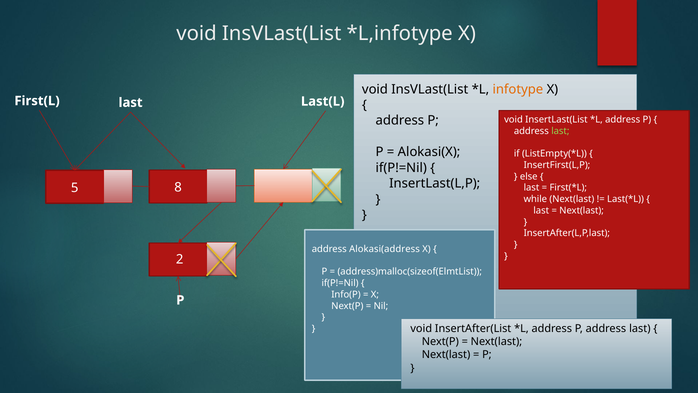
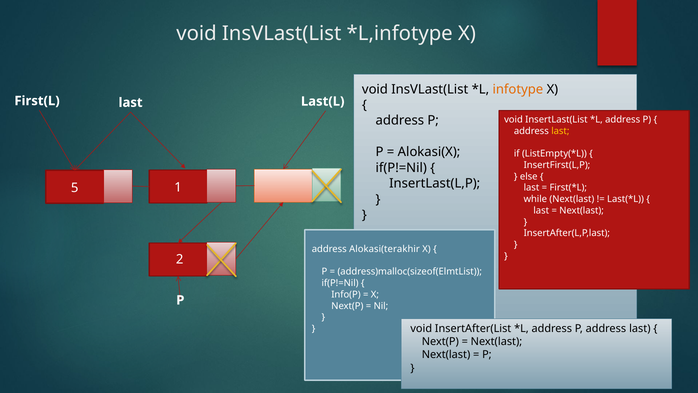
last at (560, 131) colour: light green -> yellow
8: 8 -> 1
Alokasi(address: Alokasi(address -> Alokasi(terakhir
